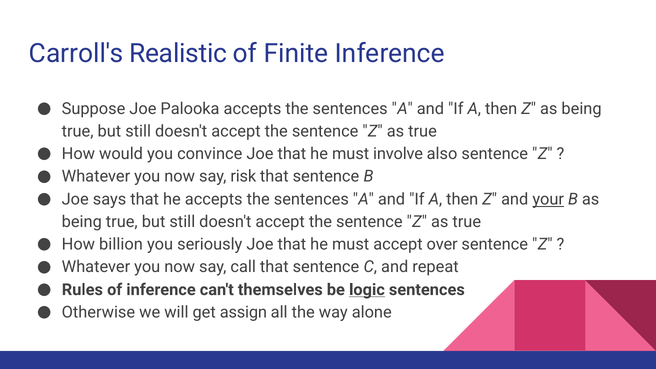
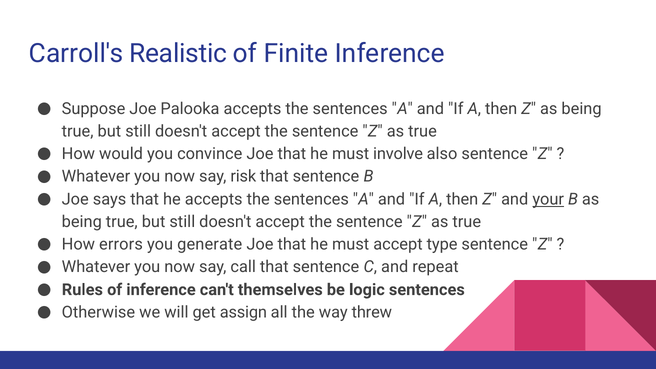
billion: billion -> errors
seriously: seriously -> generate
over: over -> type
logic underline: present -> none
alone: alone -> threw
